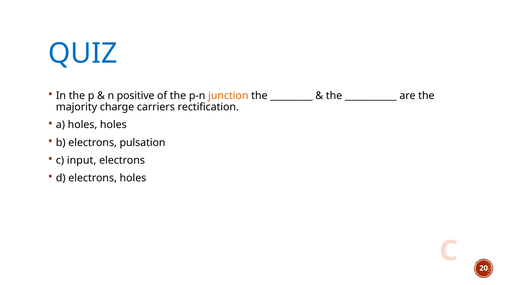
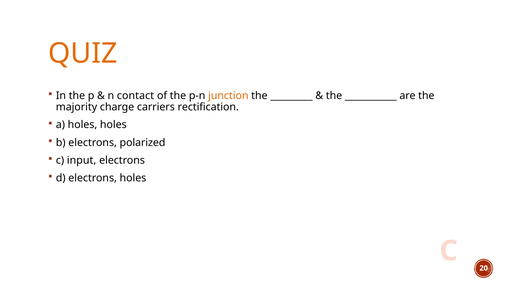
QUIZ colour: blue -> orange
positive: positive -> contact
pulsation: pulsation -> polarized
